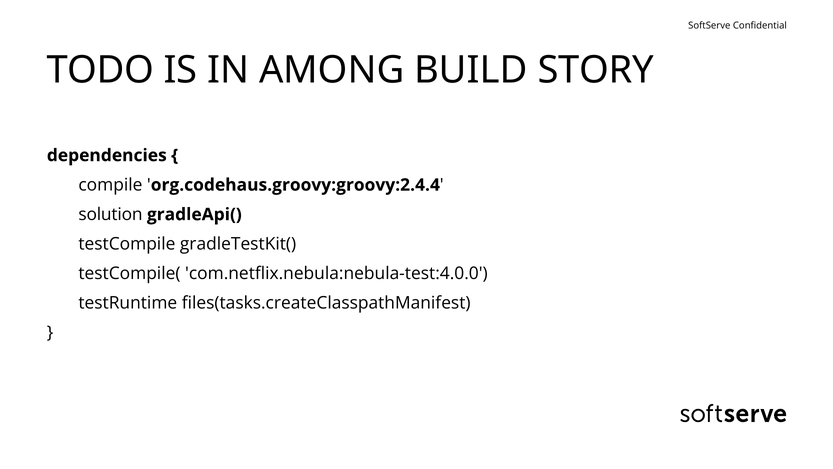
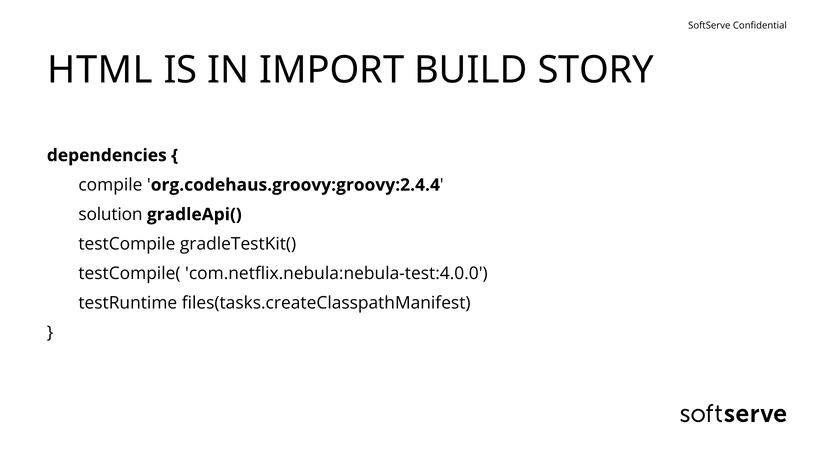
TODO: TODO -> HTML
AMONG: AMONG -> IMPORT
